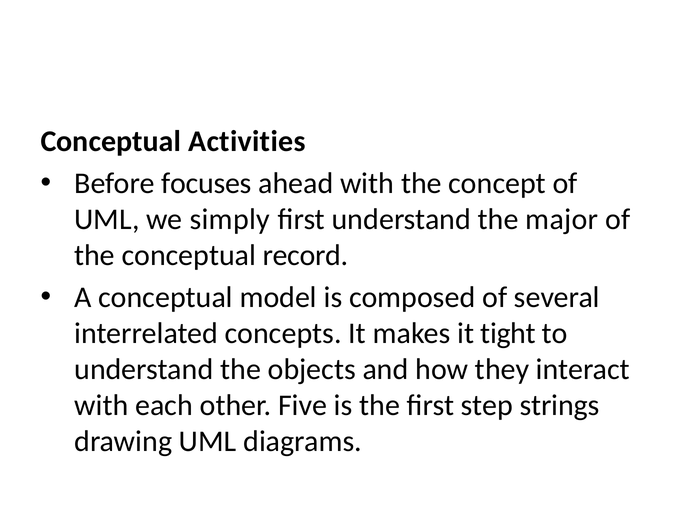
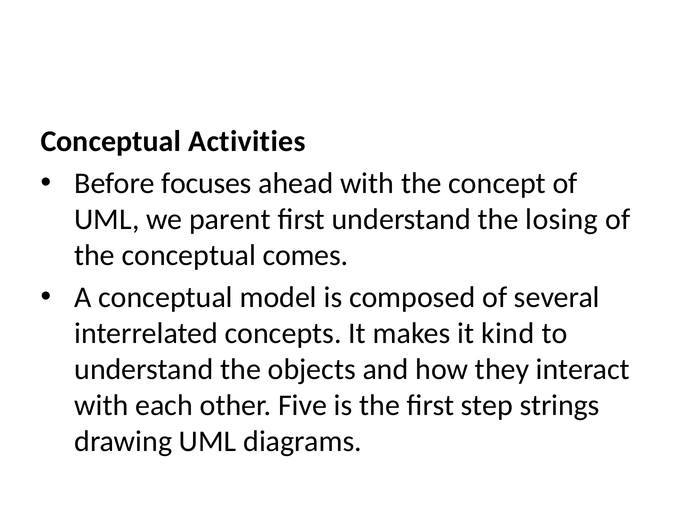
simply: simply -> parent
major: major -> losing
record: record -> comes
tight: tight -> kind
